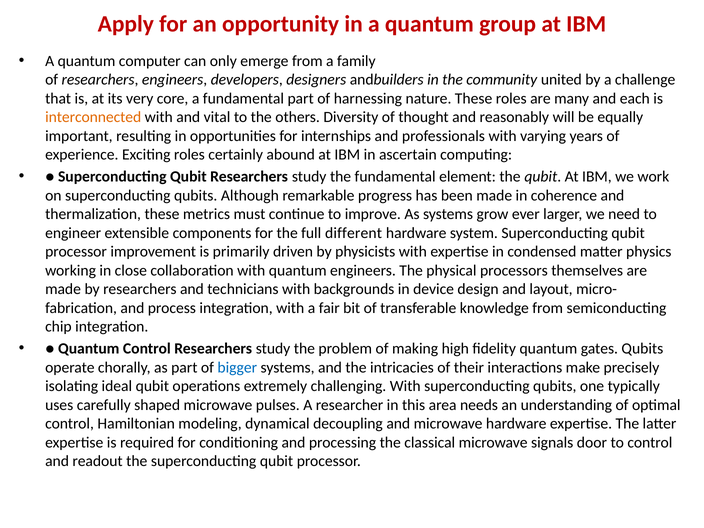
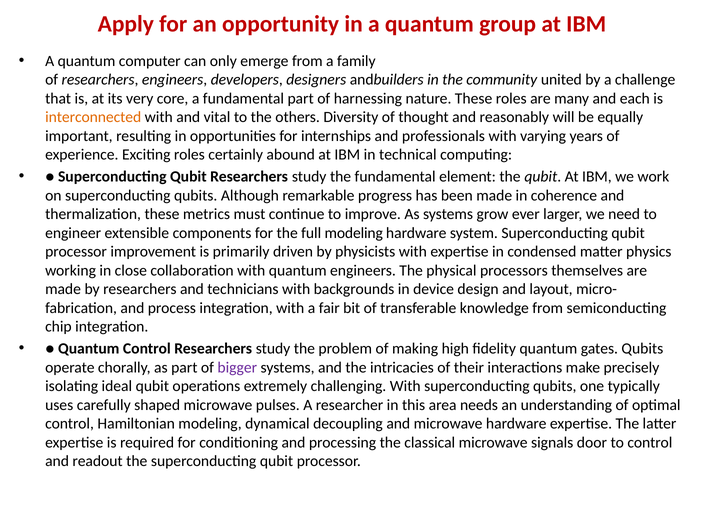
ascertain: ascertain -> technical
full different: different -> modeling
bigger colour: blue -> purple
